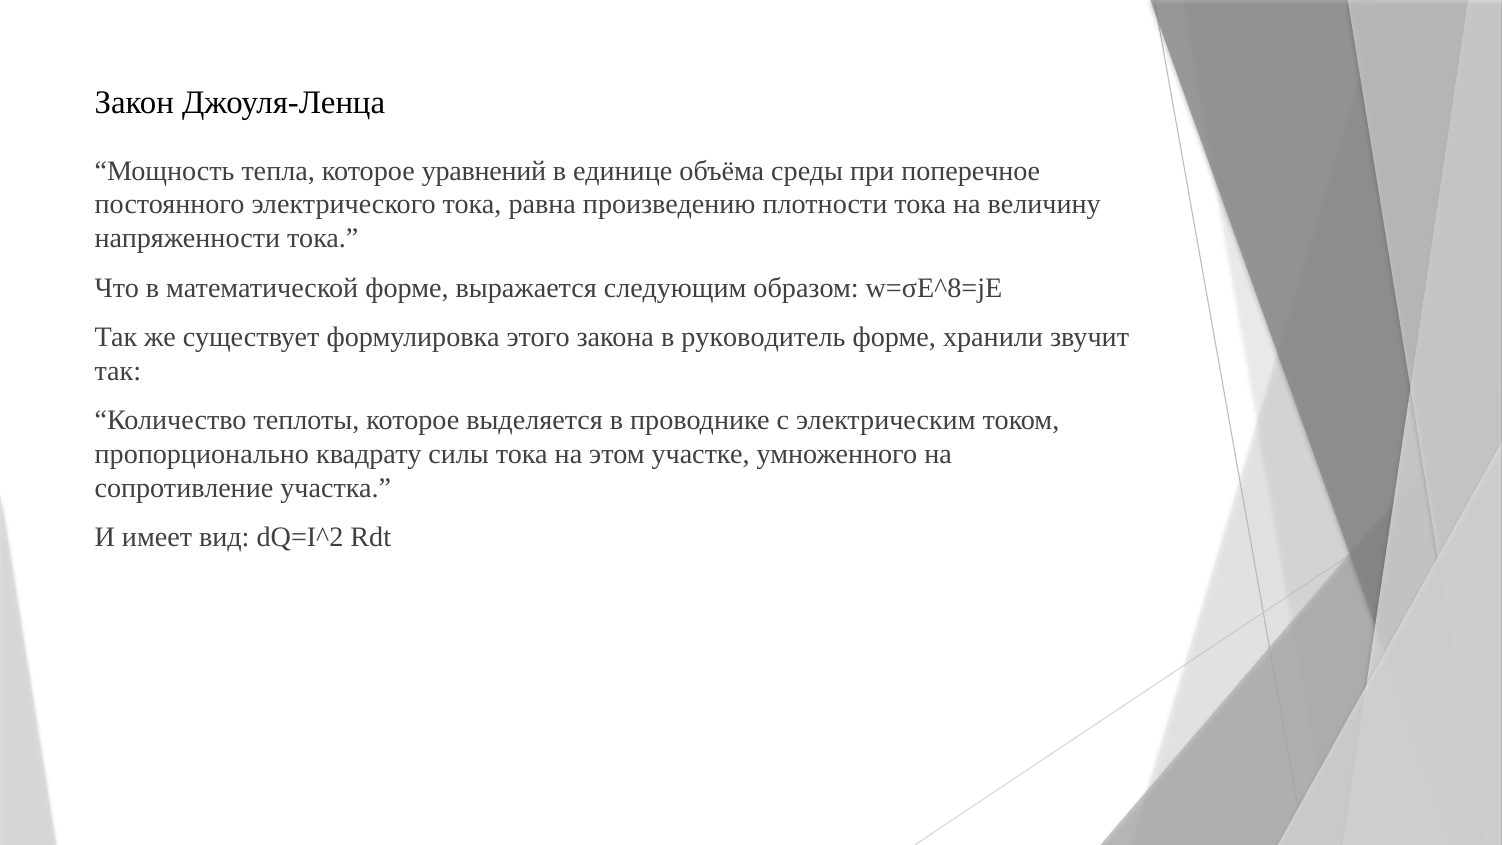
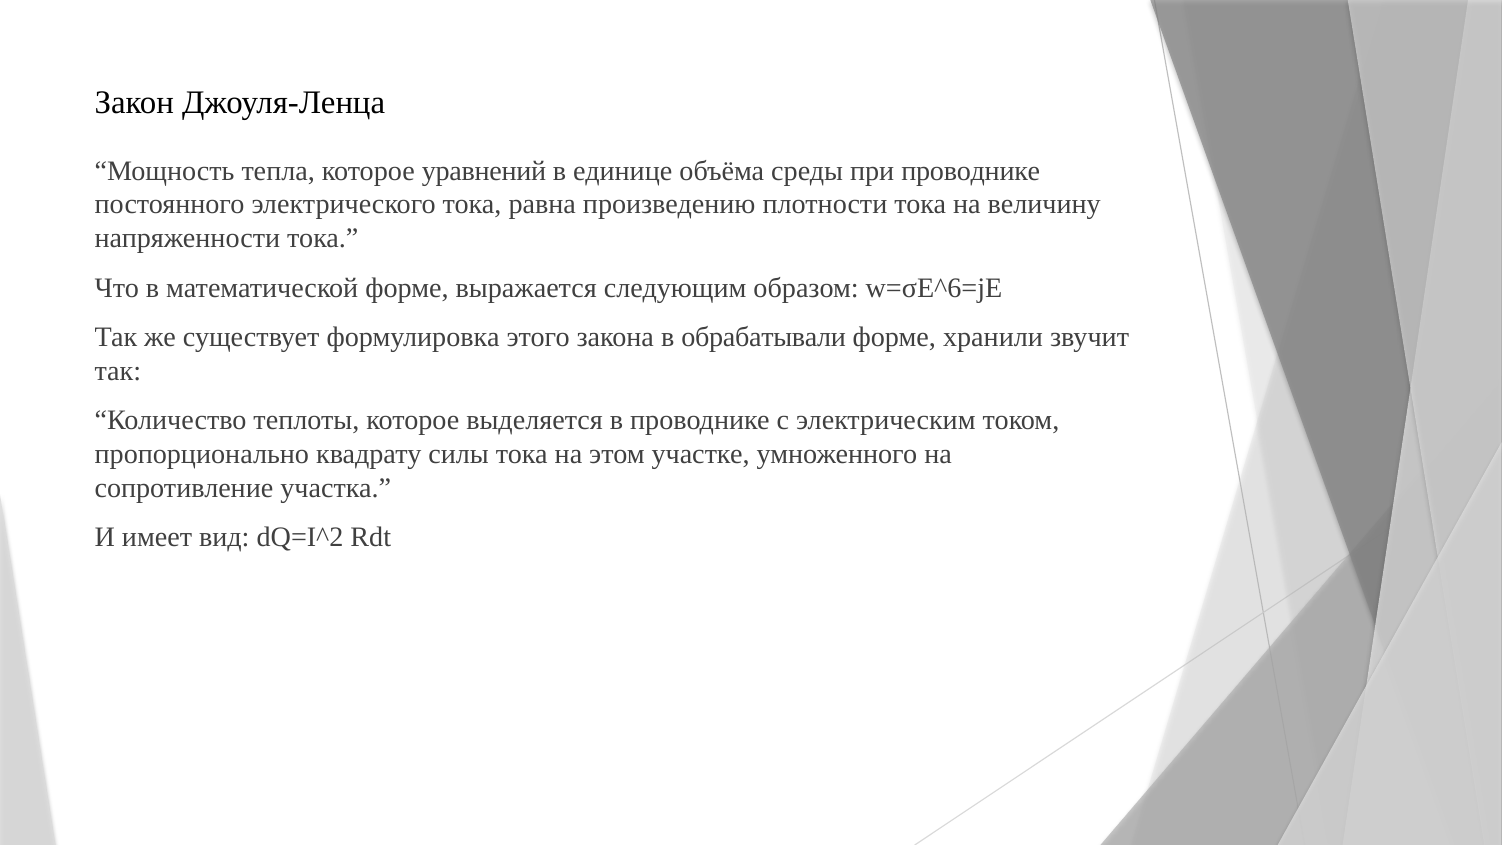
при поперечное: поперечное -> проводнике
w=σE^8=jE: w=σE^8=jE -> w=σE^6=jE
руководитель: руководитель -> обрабатывали
